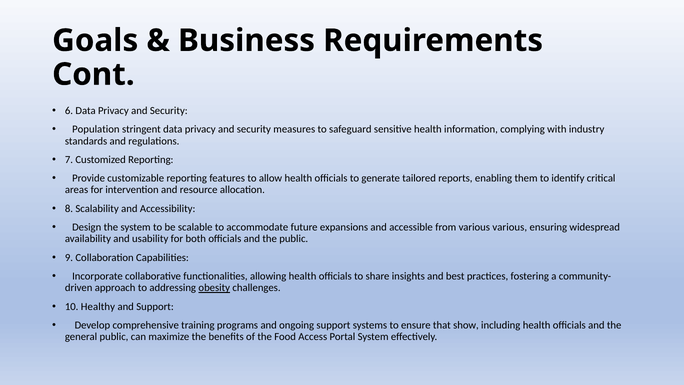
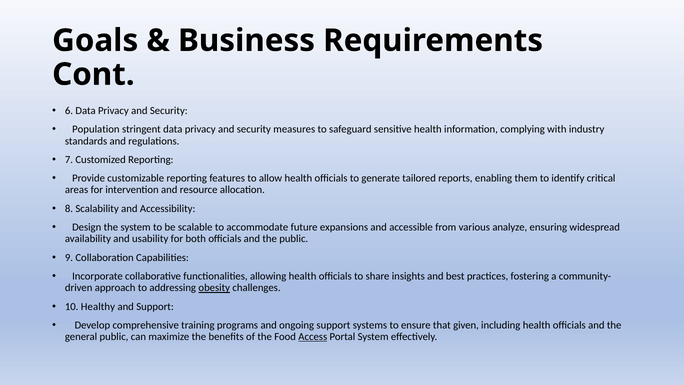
various various: various -> analyze
show: show -> given
Access underline: none -> present
